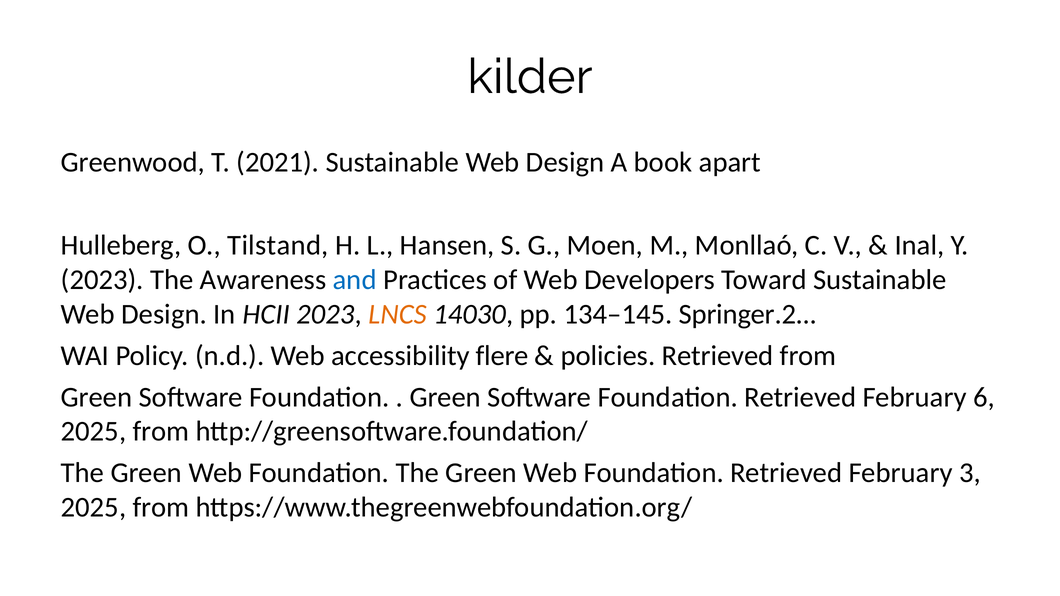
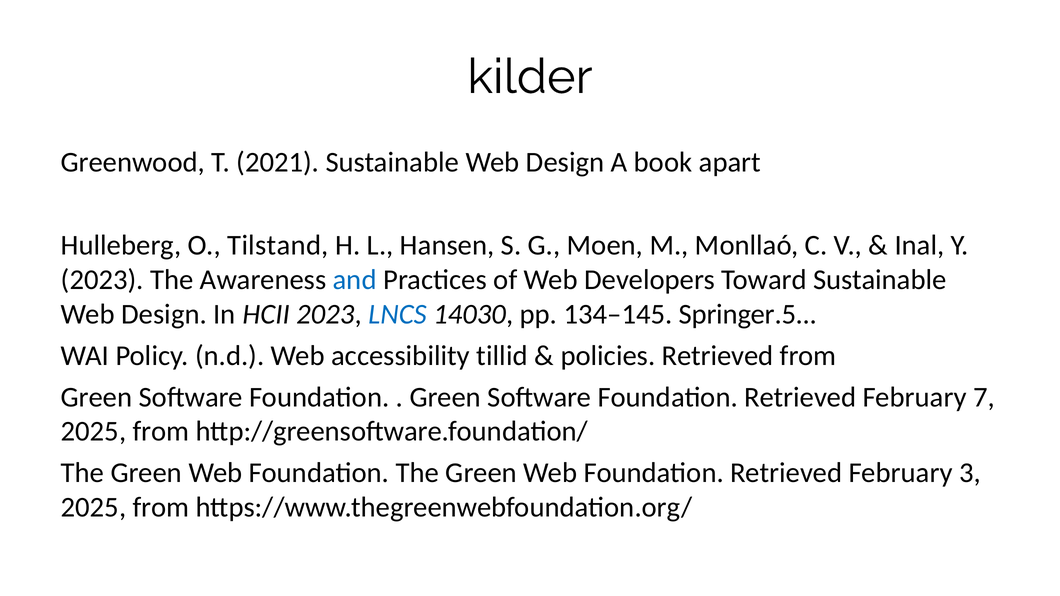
LNCS colour: orange -> blue
Springer.2: Springer.2 -> Springer.5
flere: flere -> tillid
6: 6 -> 7
